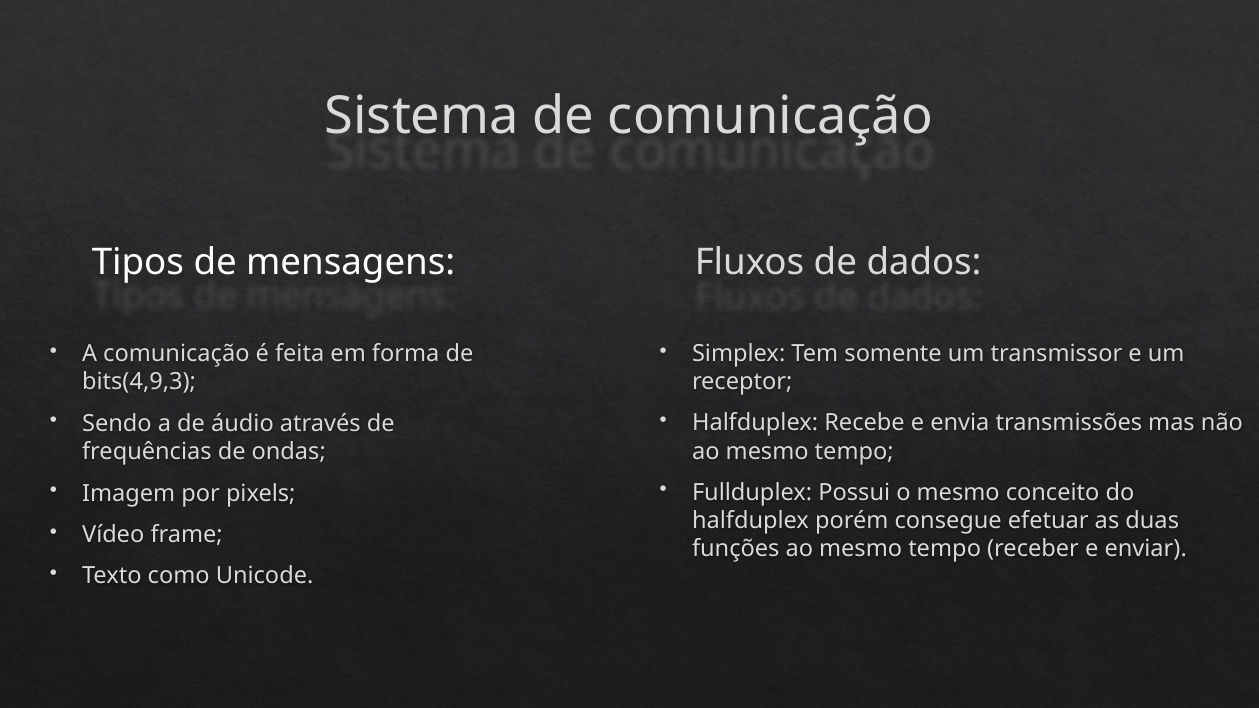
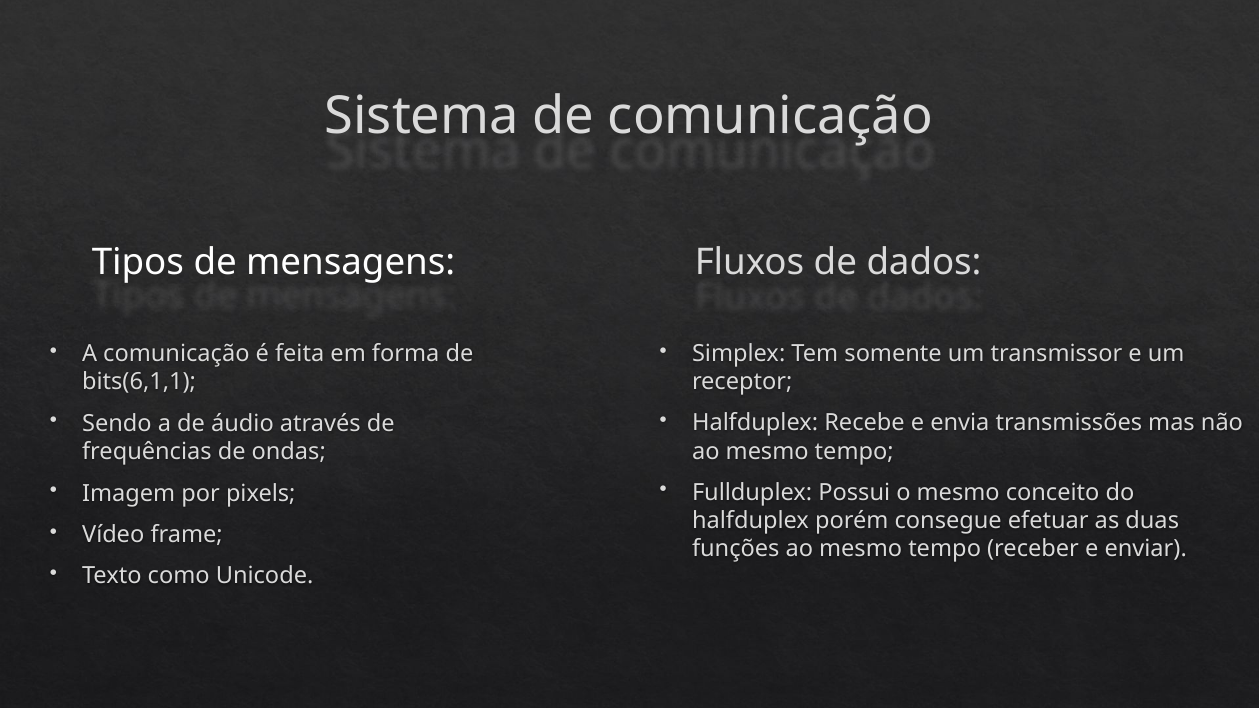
bits(4,9,3: bits(4,9,3 -> bits(6,1,1
